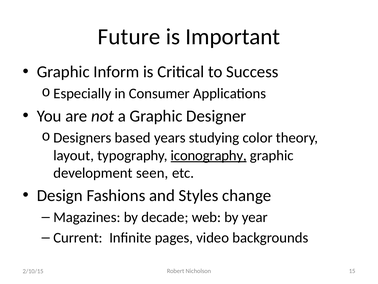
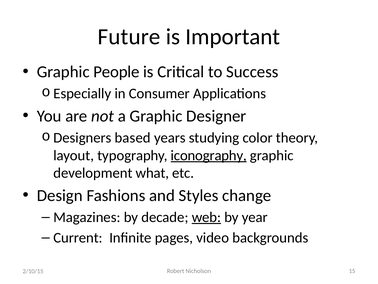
Inform: Inform -> People
seen: seen -> what
web underline: none -> present
